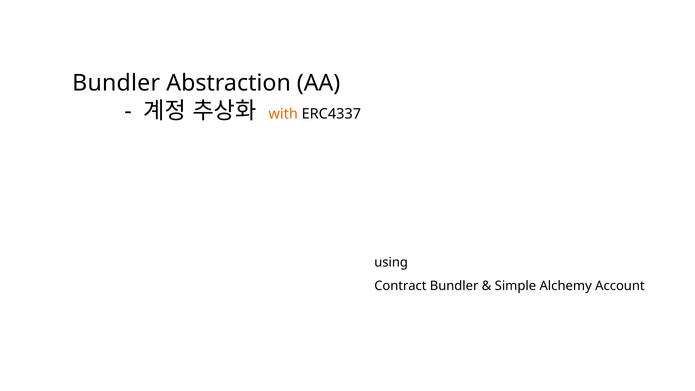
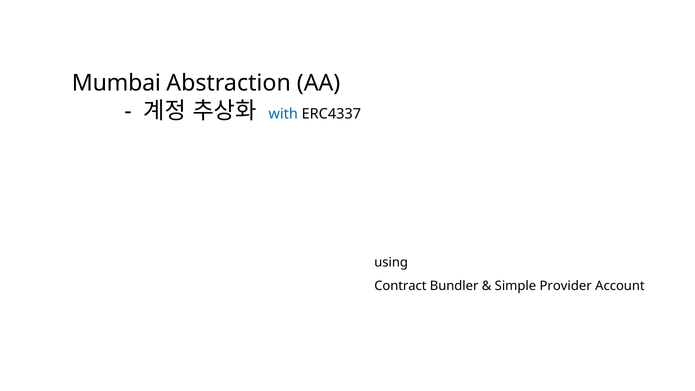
Bundler at (116, 83): Bundler -> Mumbai
with colour: orange -> blue
Alchemy: Alchemy -> Provider
